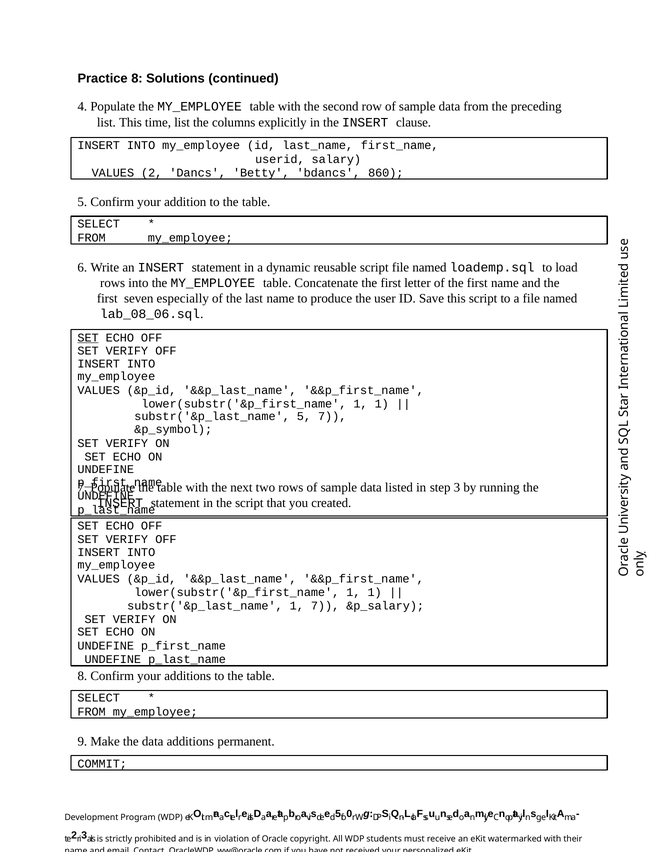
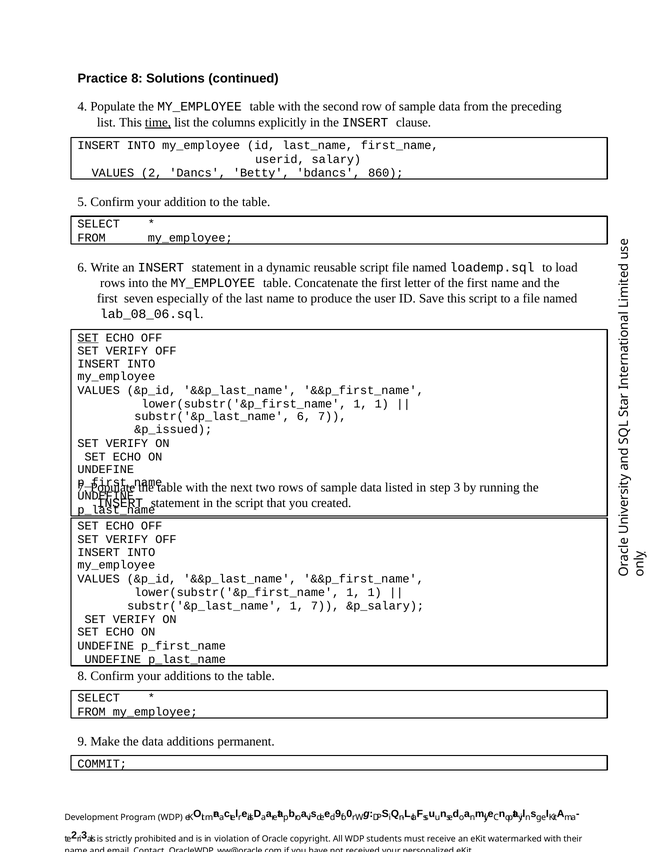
time underline: none -> present
substr('&p_last_name 5: 5 -> 6
&p_symbol: &p_symbol -> &p_issued
5 at (338, 815): 5 -> 9
